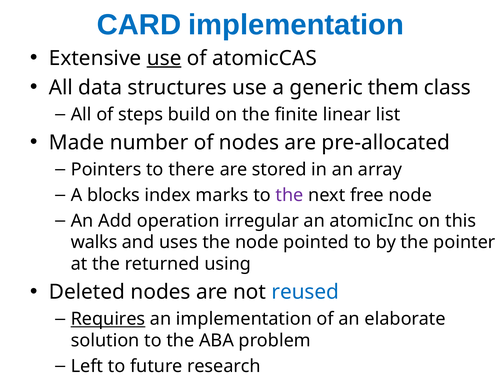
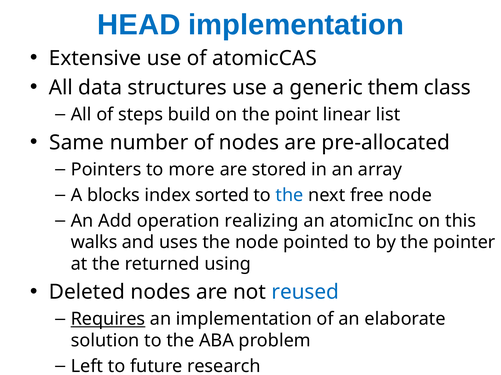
CARD: CARD -> HEAD
use at (164, 58) underline: present -> none
finite: finite -> point
Made: Made -> Same
there: there -> more
marks: marks -> sorted
the at (290, 196) colour: purple -> blue
irregular: irregular -> realizing
